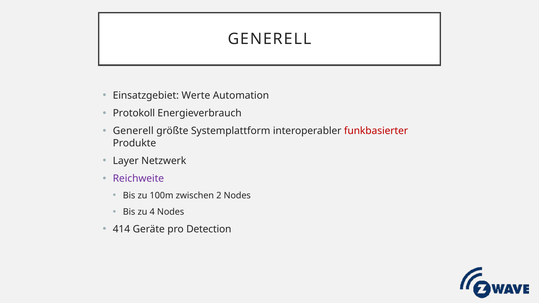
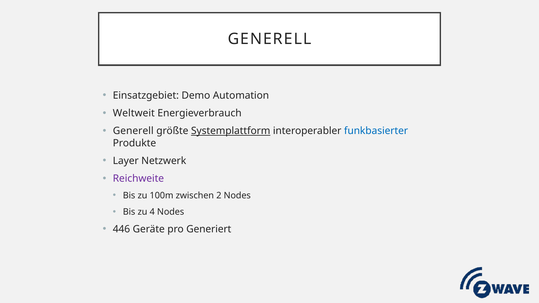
Werte: Werte -> Demo
Protokoll: Protokoll -> Weltweit
Systemplattform underline: none -> present
funkbasierter colour: red -> blue
414: 414 -> 446
Detection: Detection -> Generiert
